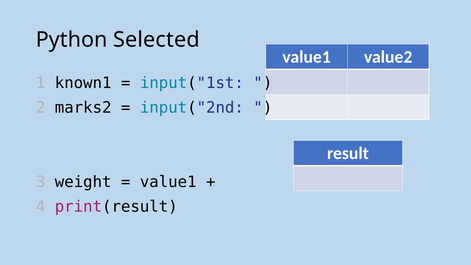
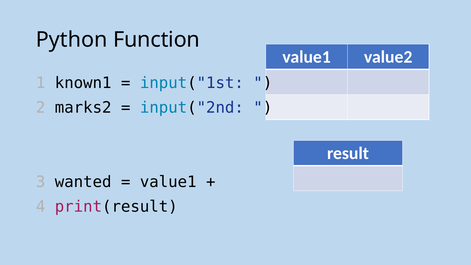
Selected: Selected -> Function
weight: weight -> wanted
